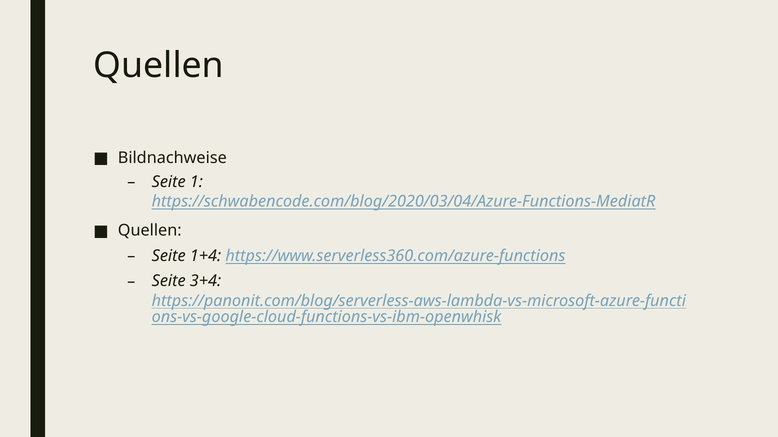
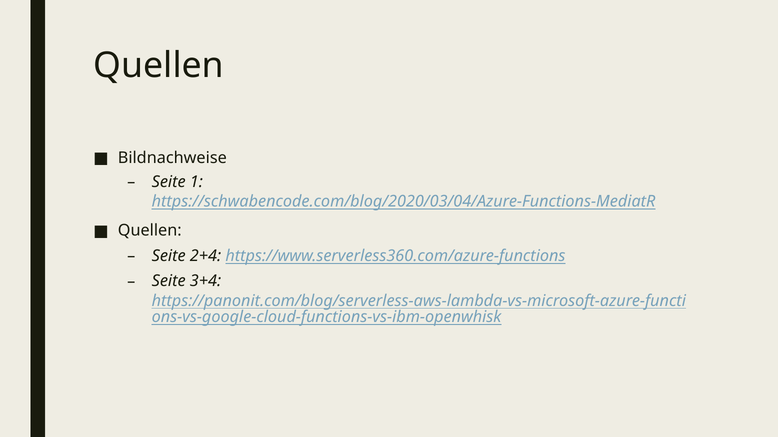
1+4: 1+4 -> 2+4
